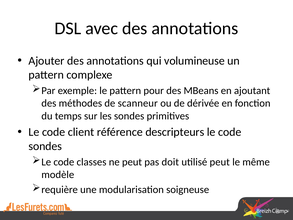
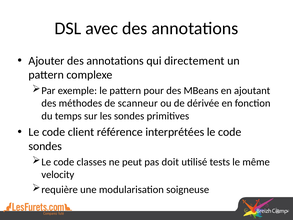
volumineuse: volumineuse -> directement
descripteurs: descripteurs -> interprétées
utilisé peut: peut -> tests
modèle: modèle -> velocity
